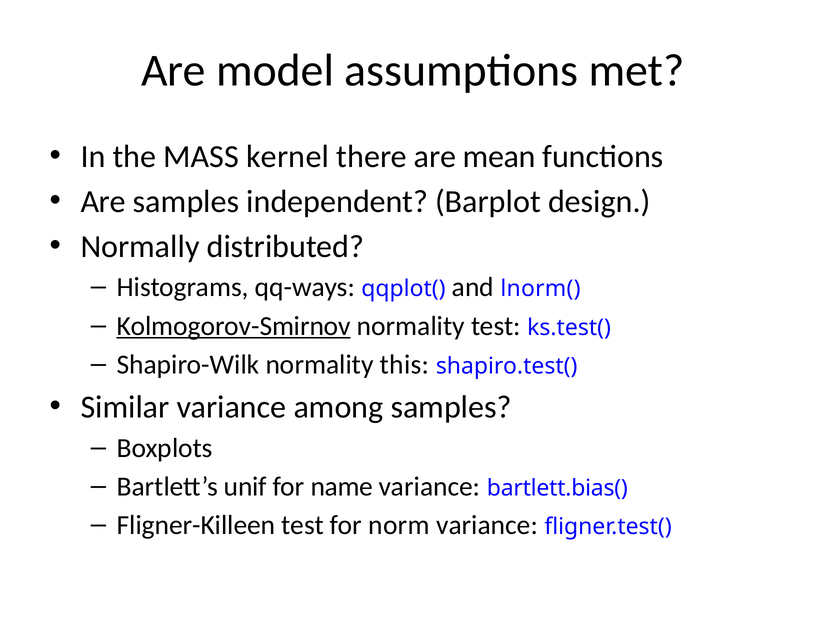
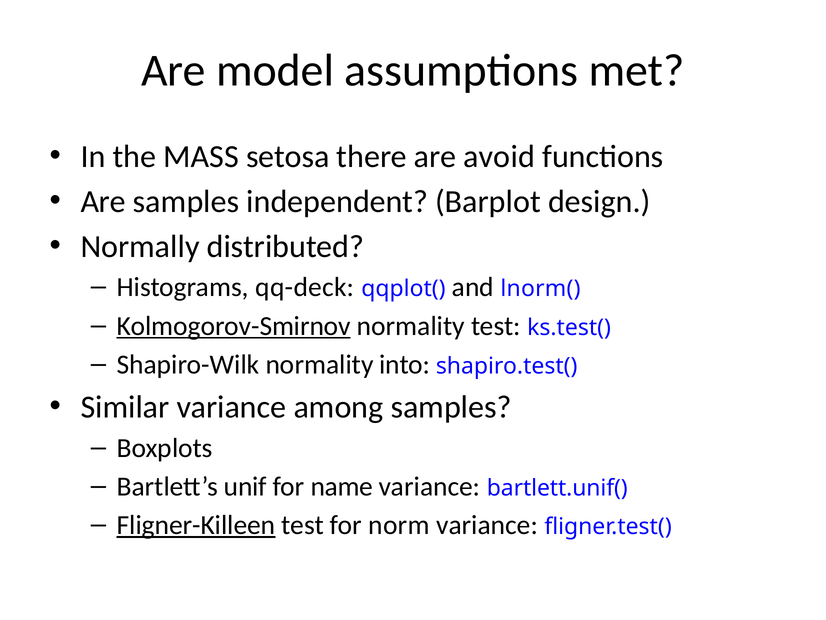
kernel: kernel -> setosa
mean: mean -> avoid
qq-ways: qq-ways -> qq-deck
this: this -> into
bartlett.bias(: bartlett.bias( -> bartlett.unif(
Fligner-Killeen underline: none -> present
